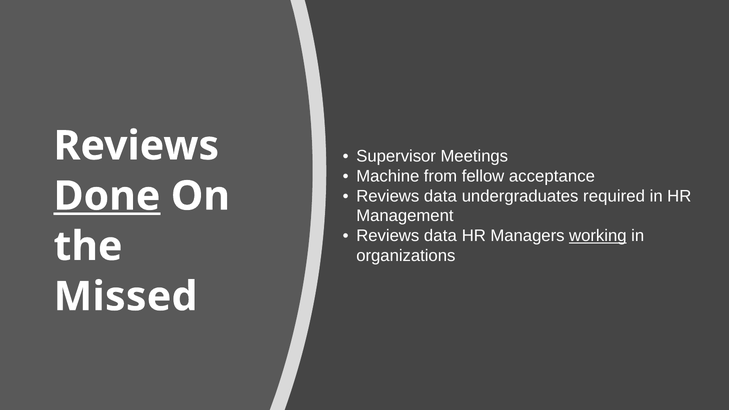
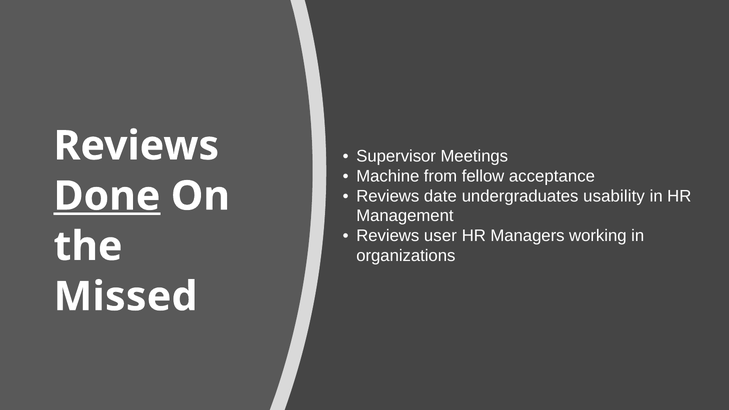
data at (440, 196): data -> date
required: required -> usability
data at (440, 236): data -> user
working underline: present -> none
